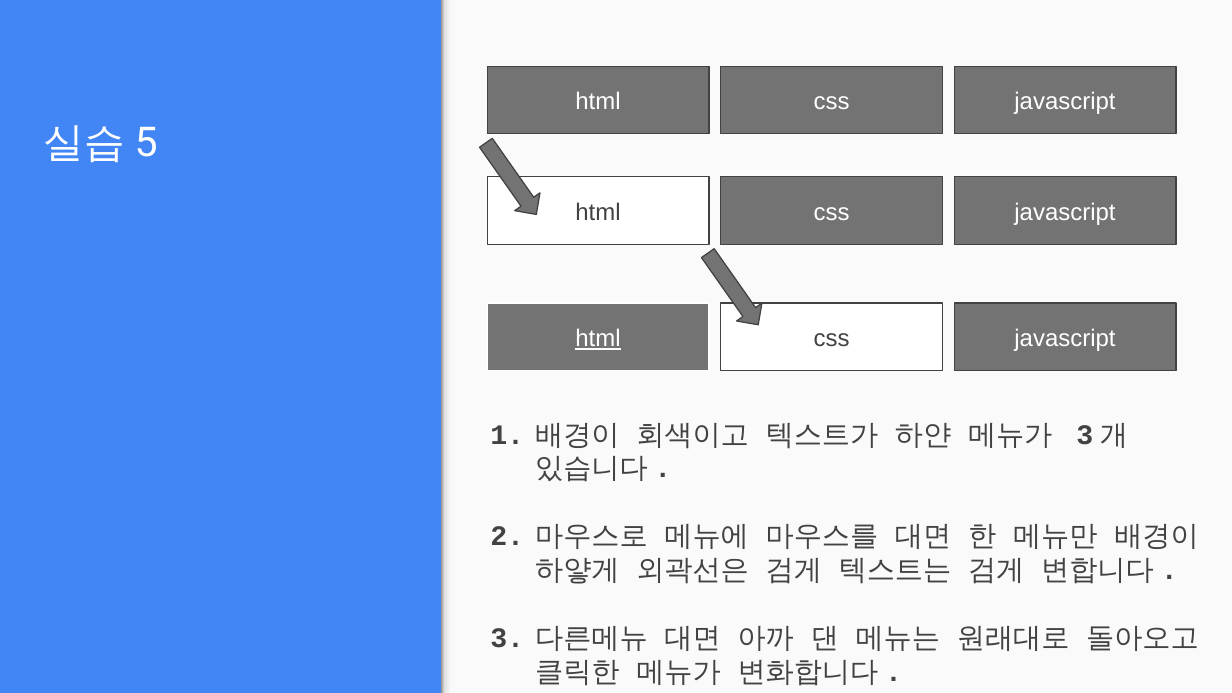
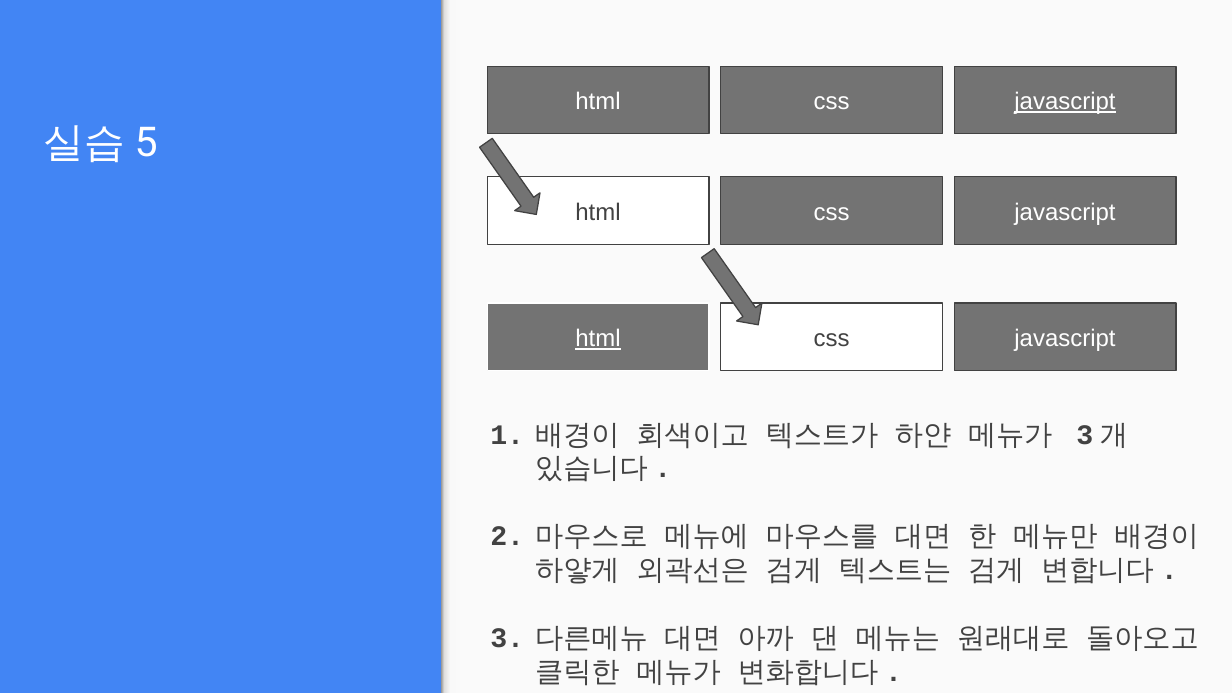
javascript at (1065, 102) underline: none -> present
